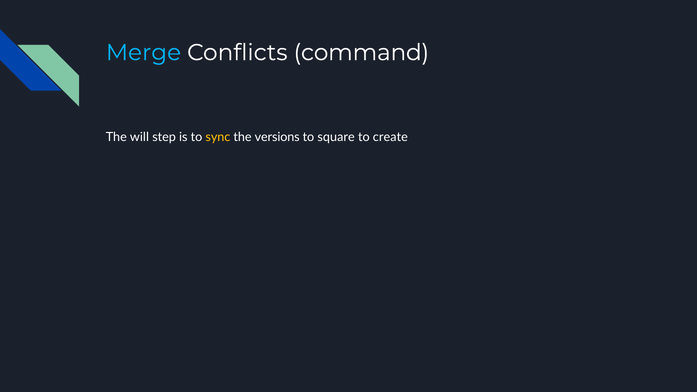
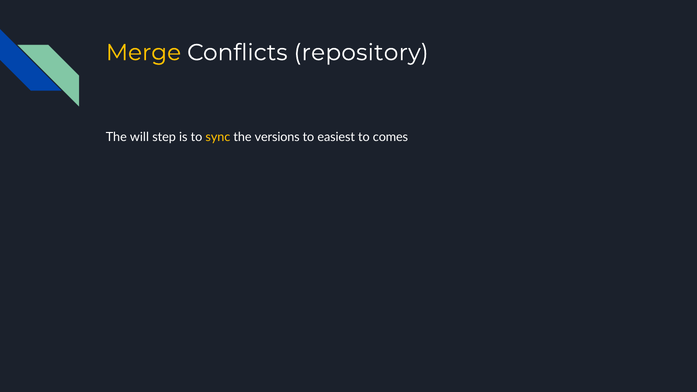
Merge colour: light blue -> yellow
command: command -> repository
square: square -> easiest
create: create -> comes
